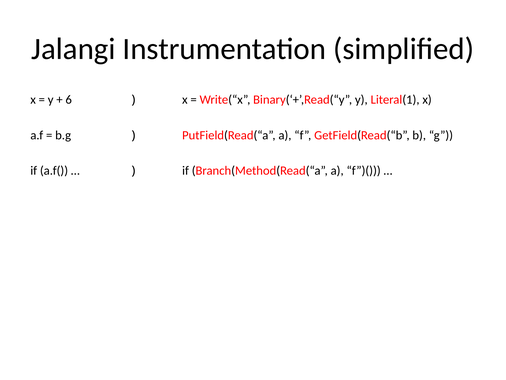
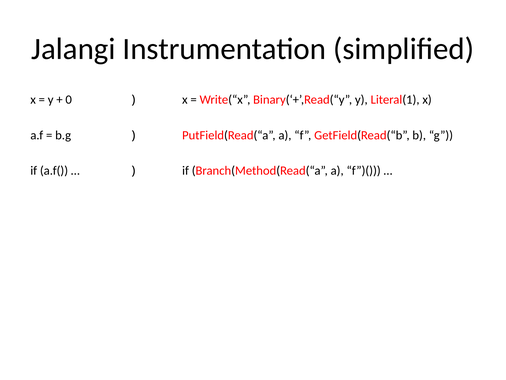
6: 6 -> 0
